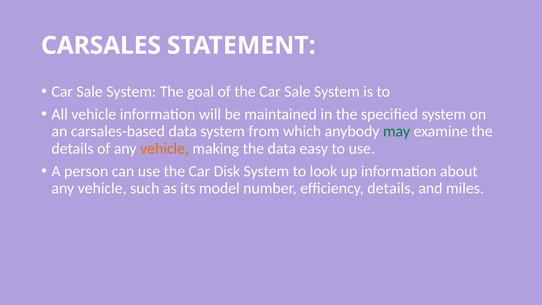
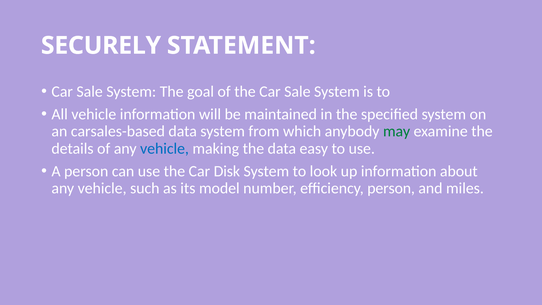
CARSALES: CARSALES -> SECURELY
vehicle at (165, 148) colour: orange -> blue
efficiency details: details -> person
